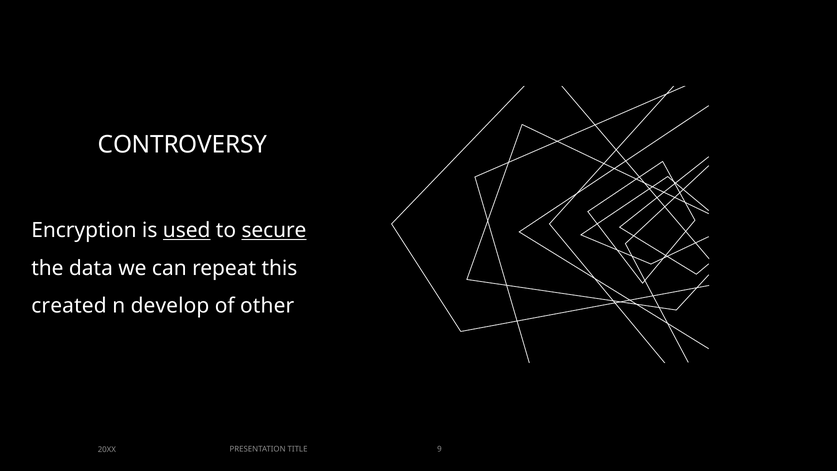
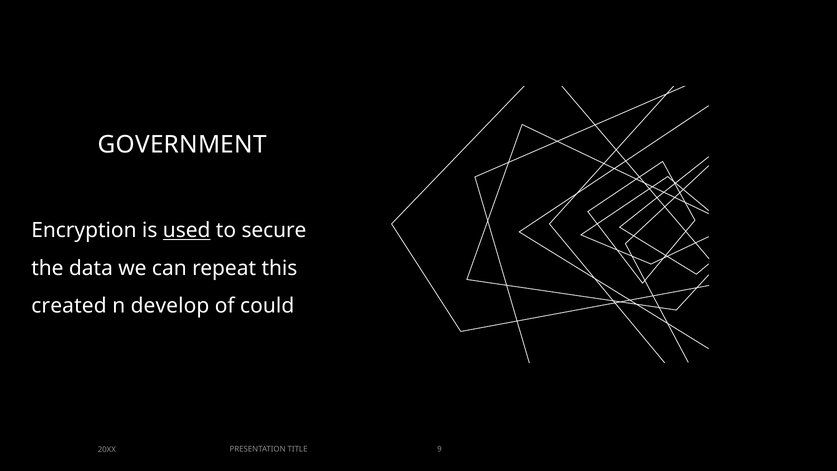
CONTROVERSY: CONTROVERSY -> GOVERNMENT
secure underline: present -> none
other: other -> could
